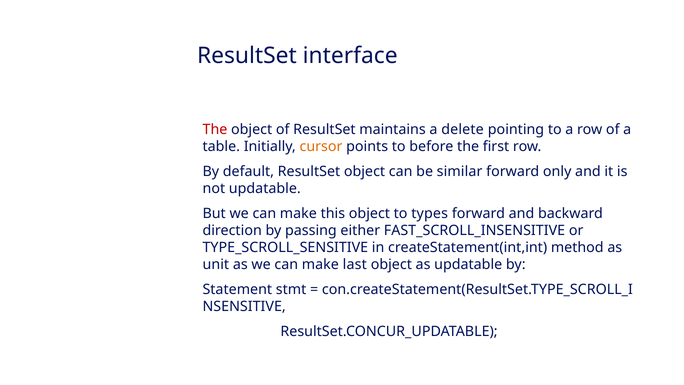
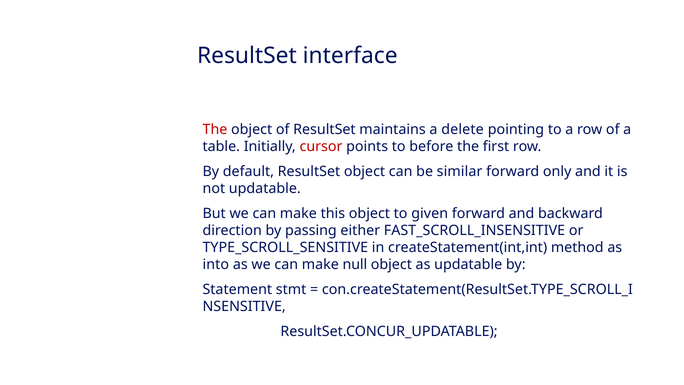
cursor colour: orange -> red
types: types -> given
unit: unit -> into
last: last -> null
